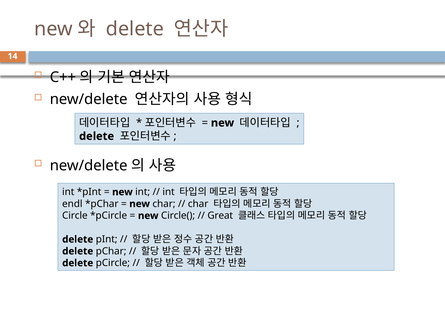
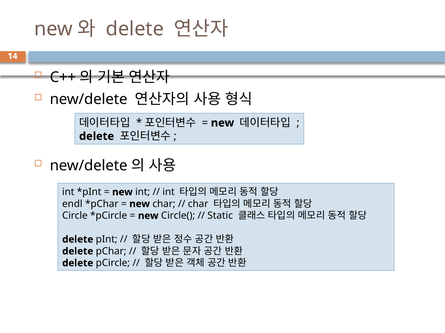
Great: Great -> Static
